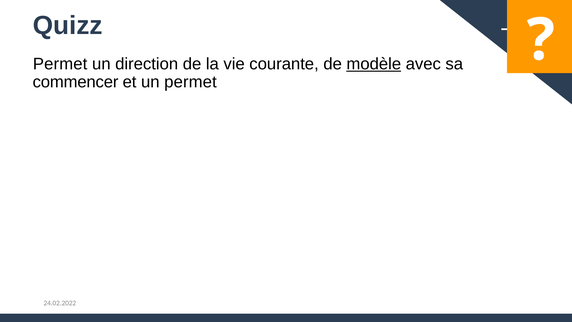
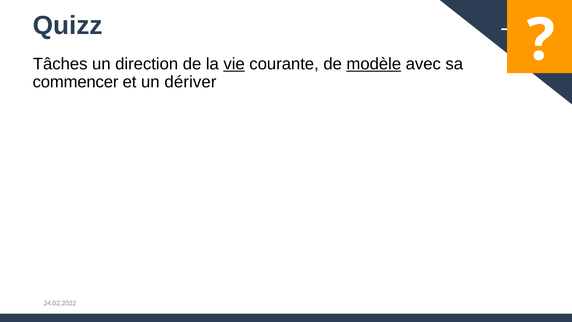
Permet at (60, 64): Permet -> Tâches
vie underline: none -> present
un permet: permet -> dériver
